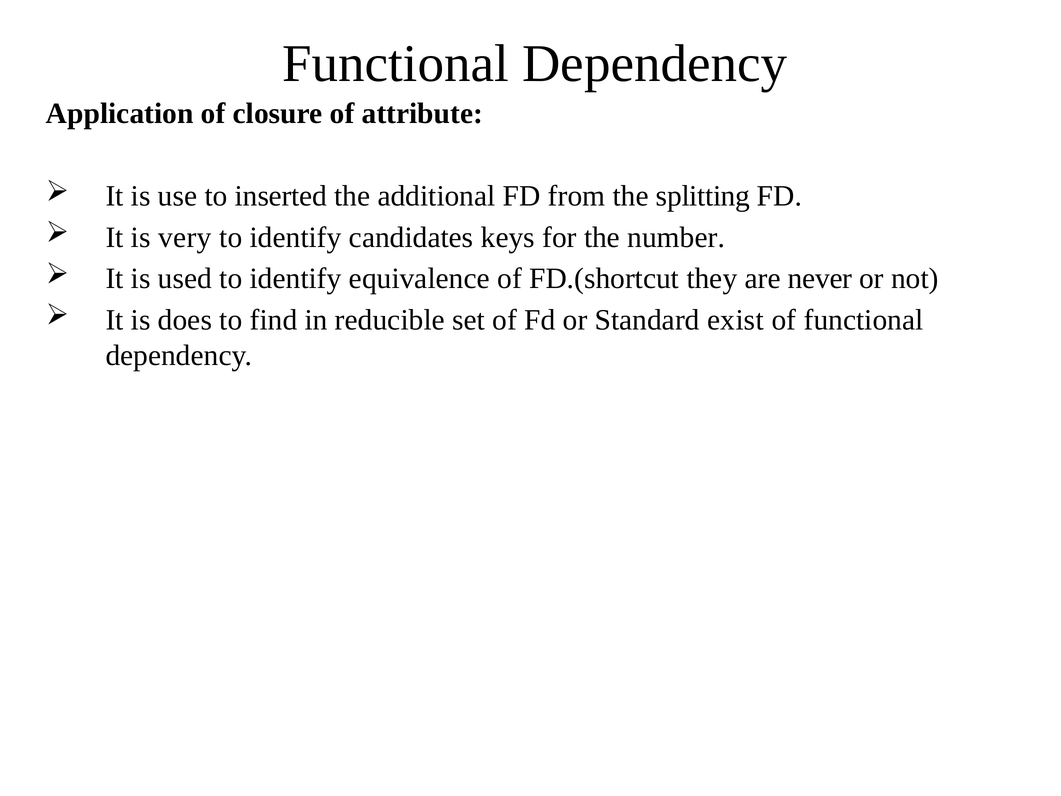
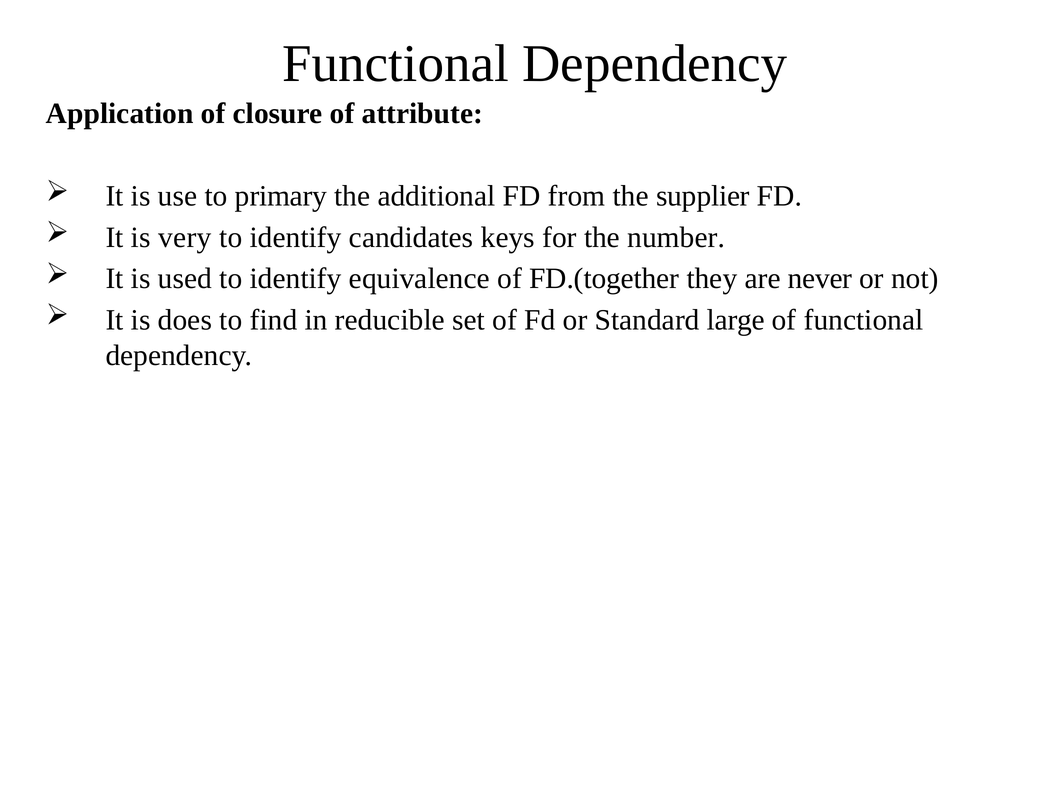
inserted: inserted -> primary
splitting: splitting -> supplier
FD.(shortcut: FD.(shortcut -> FD.(together
exist: exist -> large
